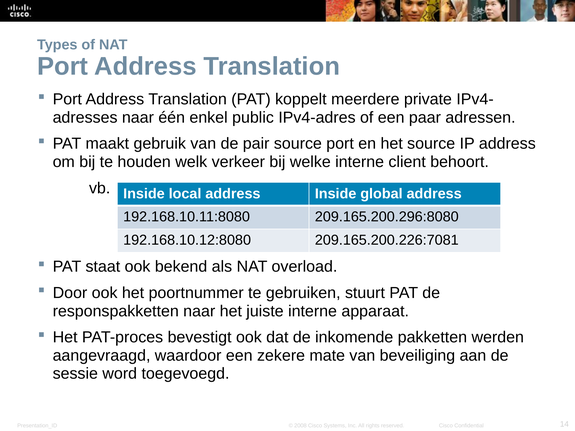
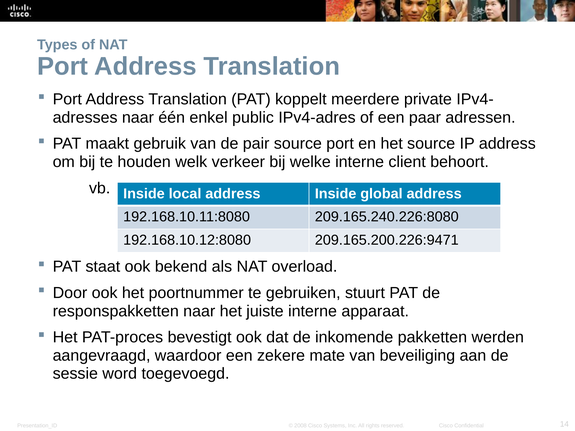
209.165.200.296:8080: 209.165.200.296:8080 -> 209.165.240.226:8080
209.165.200.226:7081: 209.165.200.226:7081 -> 209.165.200.226:9471
